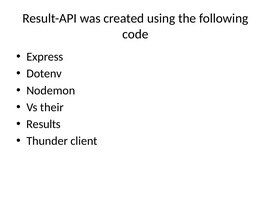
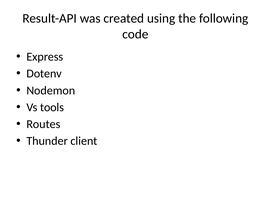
their: their -> tools
Results: Results -> Routes
